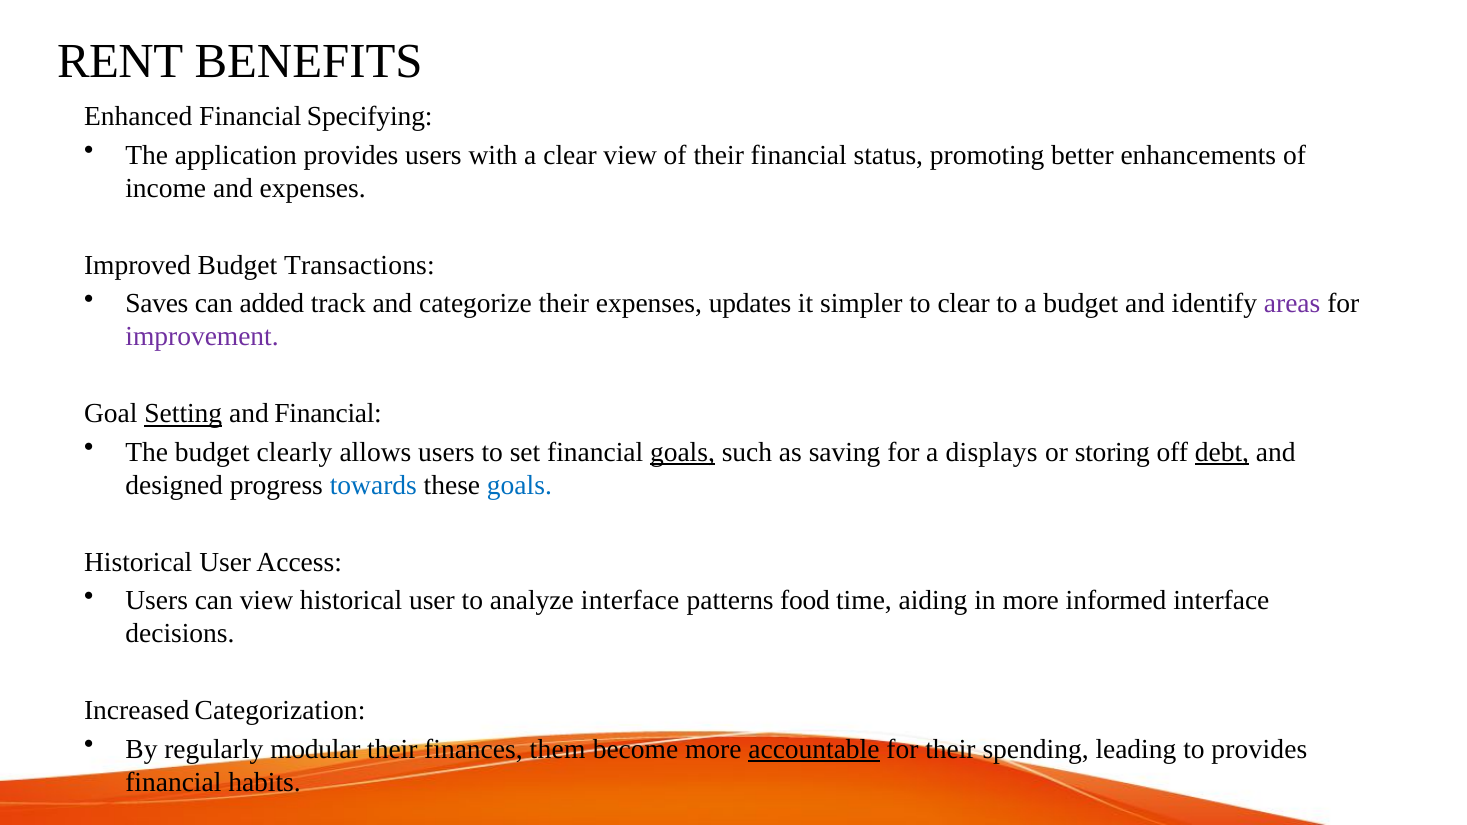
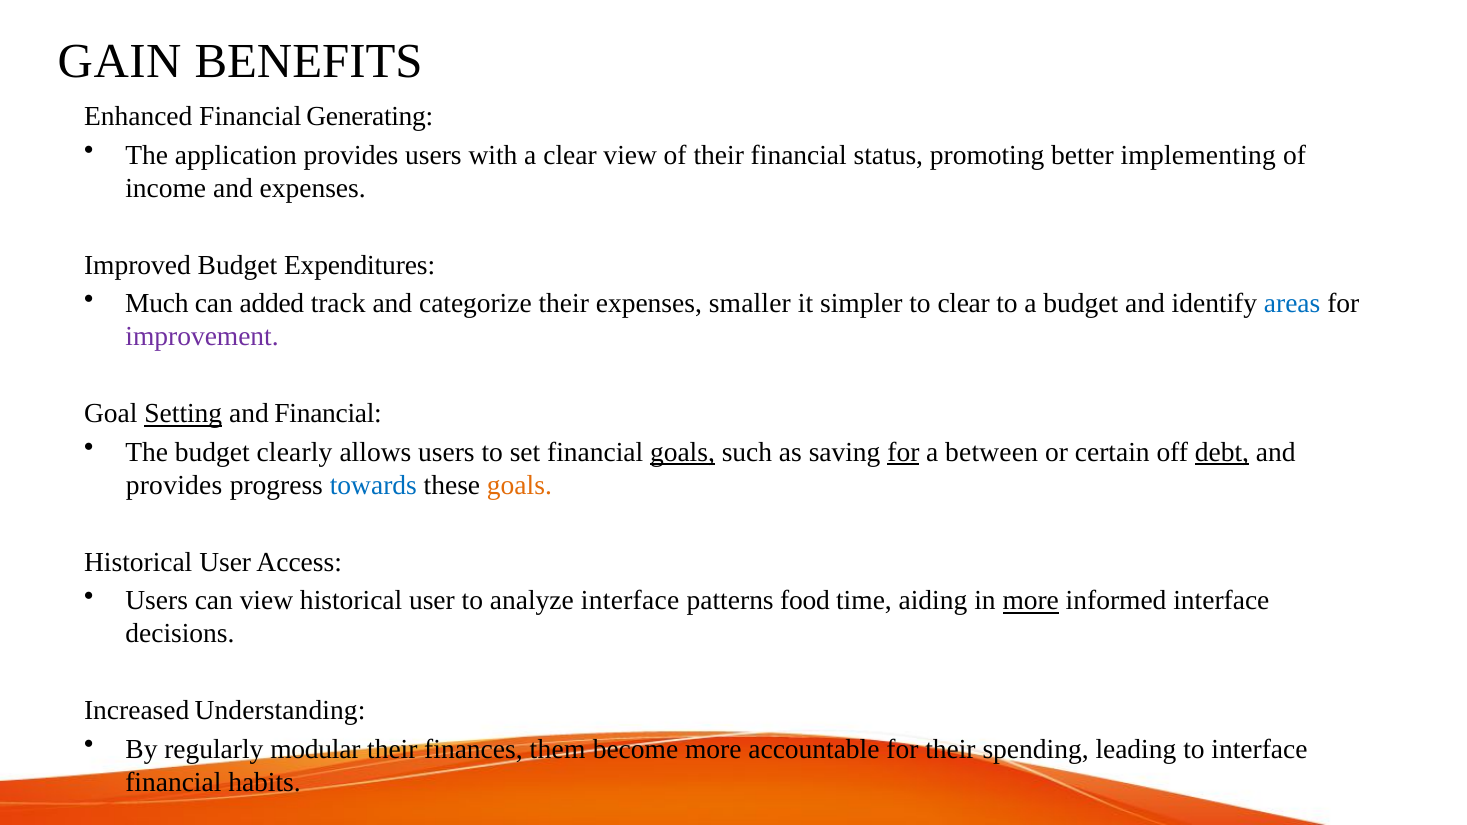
RENT: RENT -> GAIN
Specifying: Specifying -> Generating
enhancements: enhancements -> implementing
Transactions: Transactions -> Expenditures
Saves: Saves -> Much
updates: updates -> smaller
areas colour: purple -> blue
for at (903, 452) underline: none -> present
displays: displays -> between
storing: storing -> certain
designed at (174, 485): designed -> provides
goals at (519, 485) colour: blue -> orange
more at (1031, 601) underline: none -> present
Categorization: Categorization -> Understanding
accountable underline: present -> none
to provides: provides -> interface
